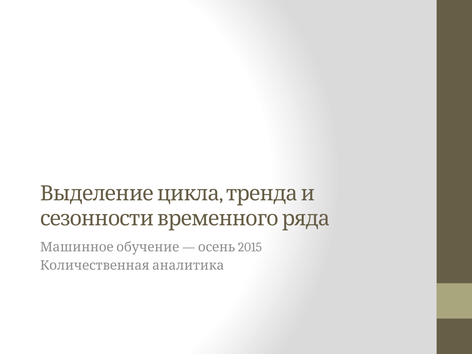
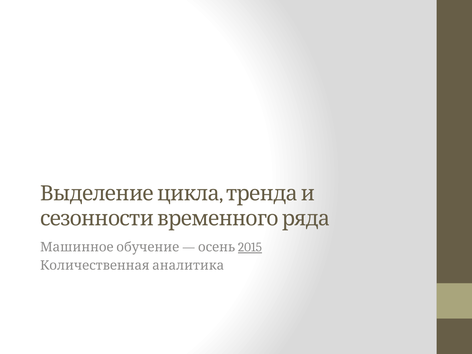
2015 underline: none -> present
